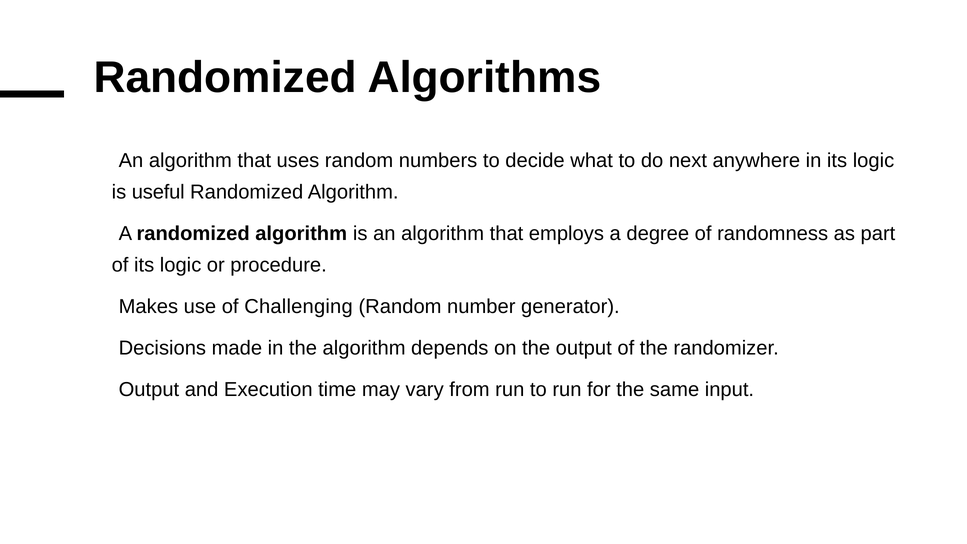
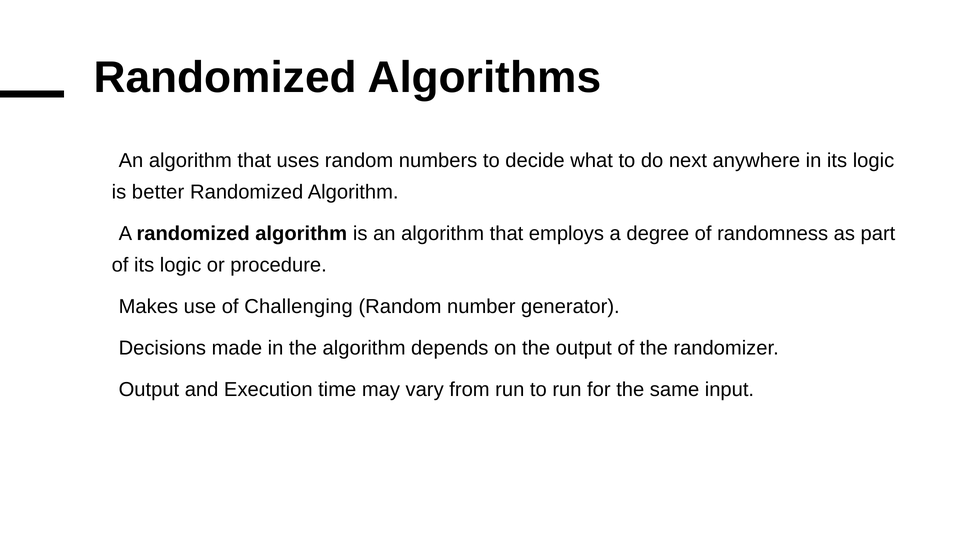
useful: useful -> better
